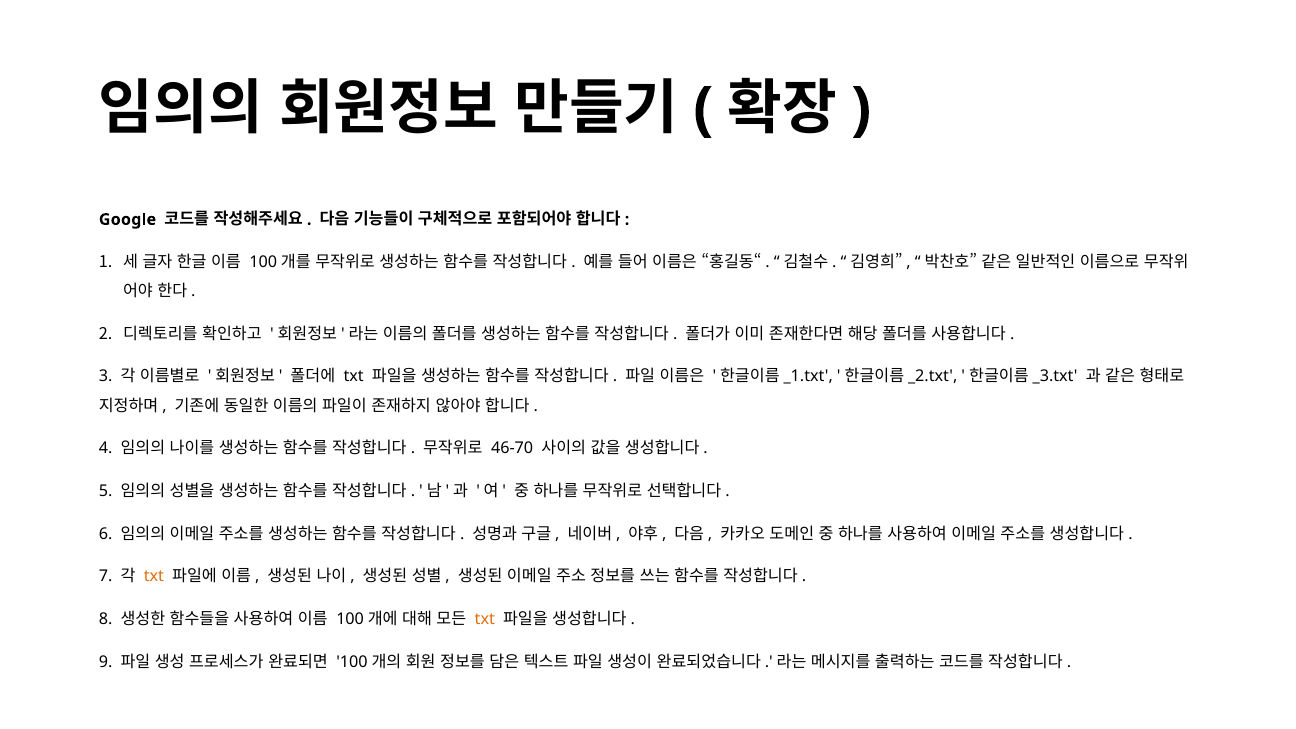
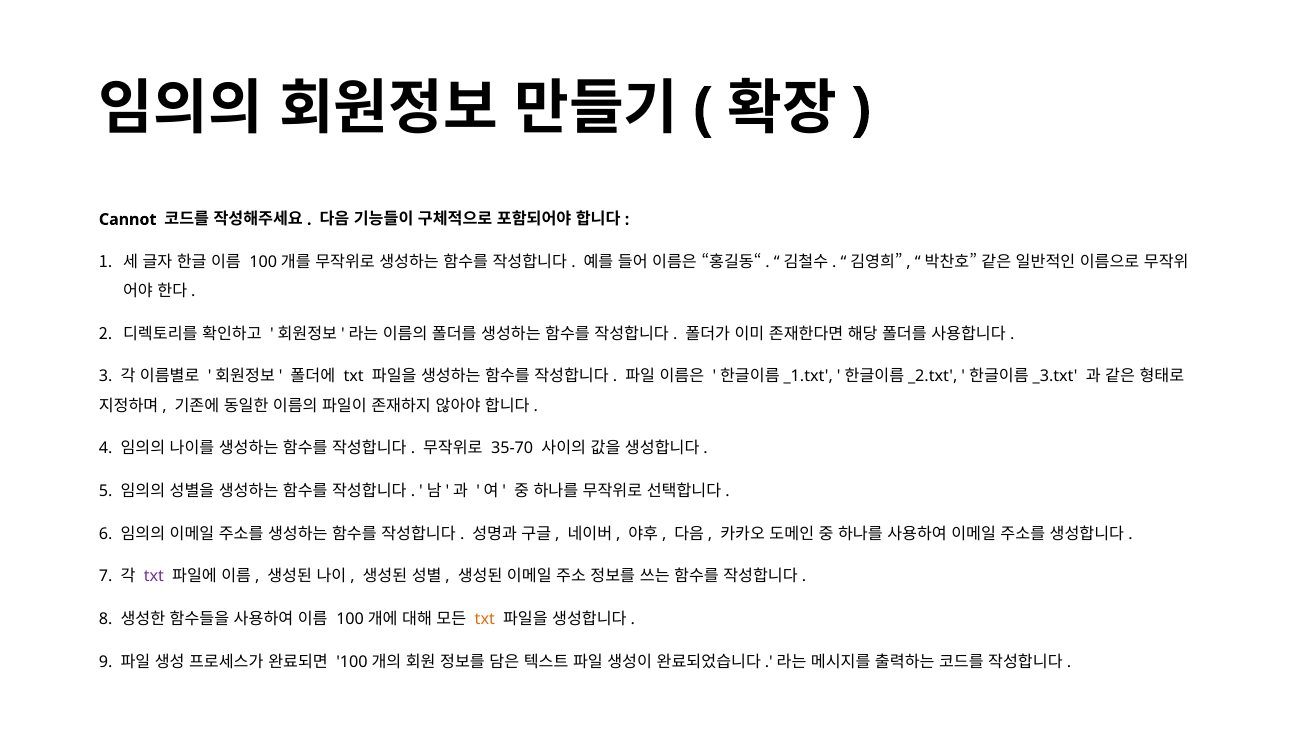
Google: Google -> Cannot
46-70: 46-70 -> 35-70
txt at (154, 576) colour: orange -> purple
